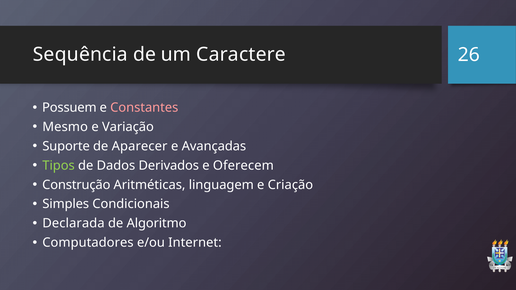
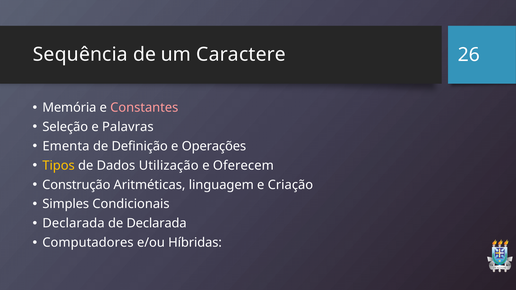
Possuem: Possuem -> Memória
Mesmo: Mesmo -> Seleção
Variação: Variação -> Palavras
Suporte: Suporte -> Ementa
Aparecer: Aparecer -> Definição
Avançadas: Avançadas -> Operações
Tipos colour: light green -> yellow
Derivados: Derivados -> Utilização
de Algoritmo: Algoritmo -> Declarada
Internet: Internet -> Híbridas
